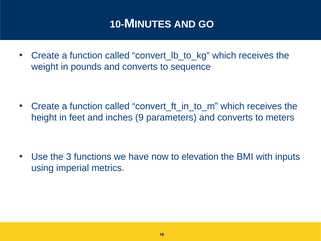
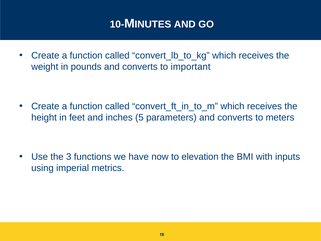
sequence: sequence -> important
9: 9 -> 5
